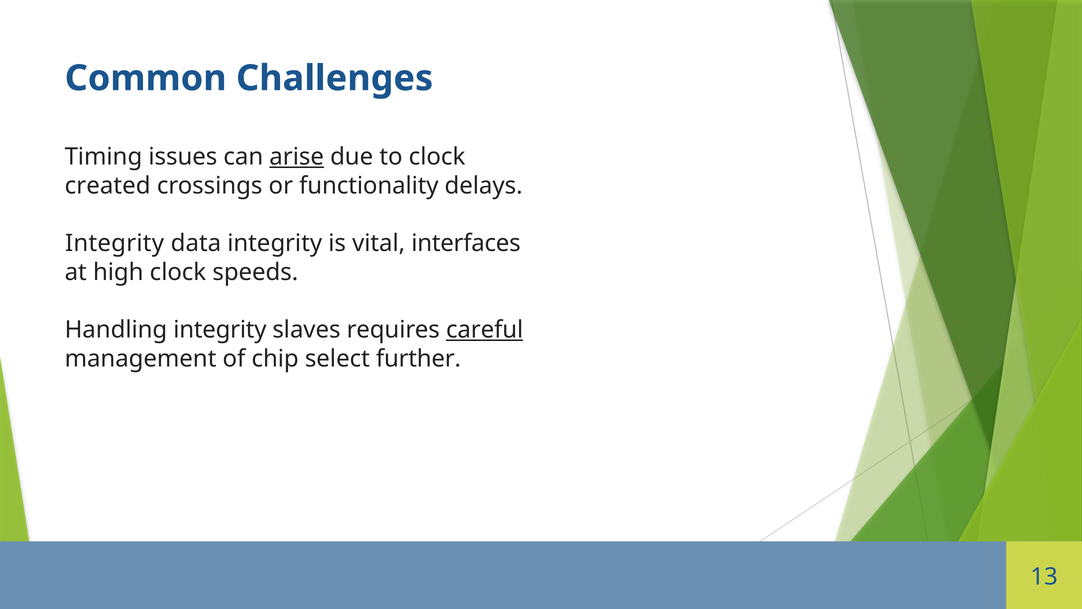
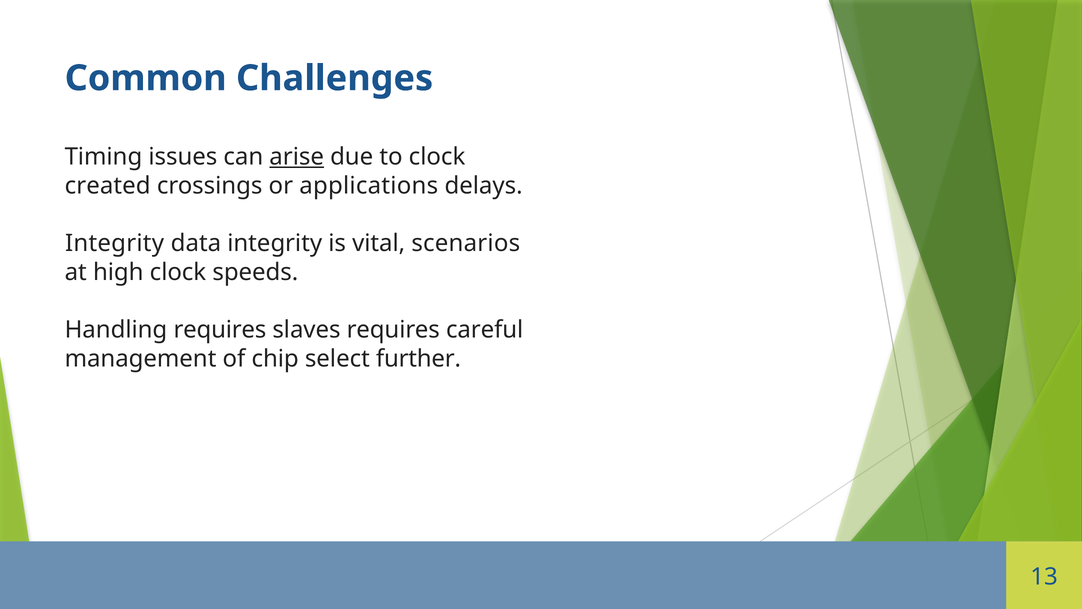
functionality: functionality -> applications
interfaces: interfaces -> scenarios
Handling integrity: integrity -> requires
careful underline: present -> none
